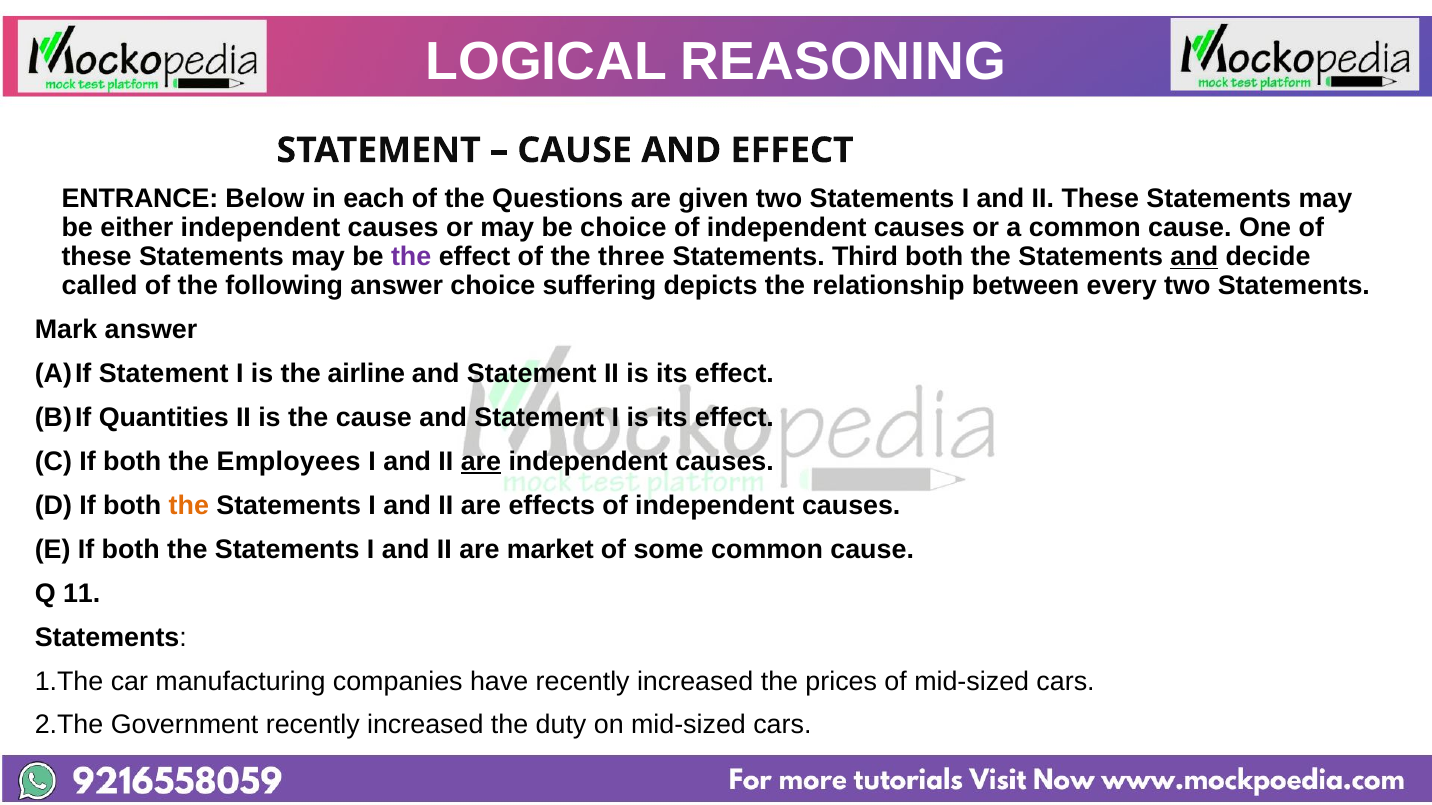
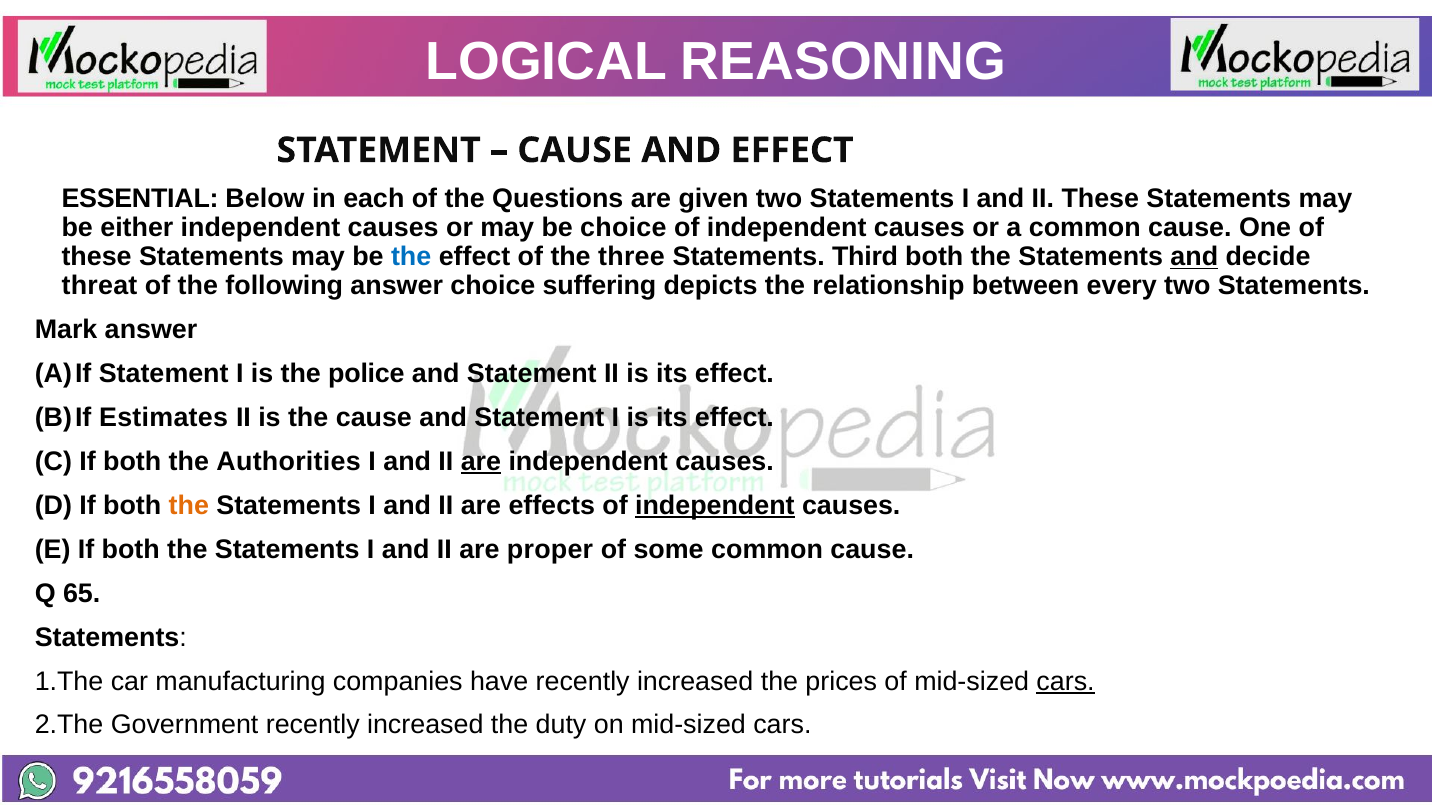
ENTRANCE: ENTRANCE -> ESSENTIAL
the at (411, 257) colour: purple -> blue
called: called -> threat
airline: airline -> police
Quantities: Quantities -> Estimates
Employees: Employees -> Authorities
independent at (715, 506) underline: none -> present
market: market -> proper
11: 11 -> 65
cars at (1066, 682) underline: none -> present
